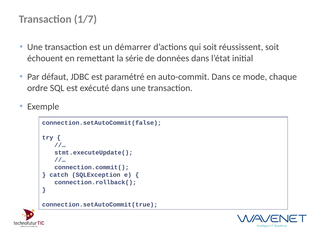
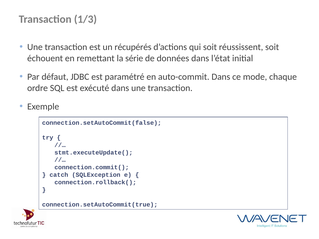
1/7: 1/7 -> 1/3
démarrer: démarrer -> récupérés
